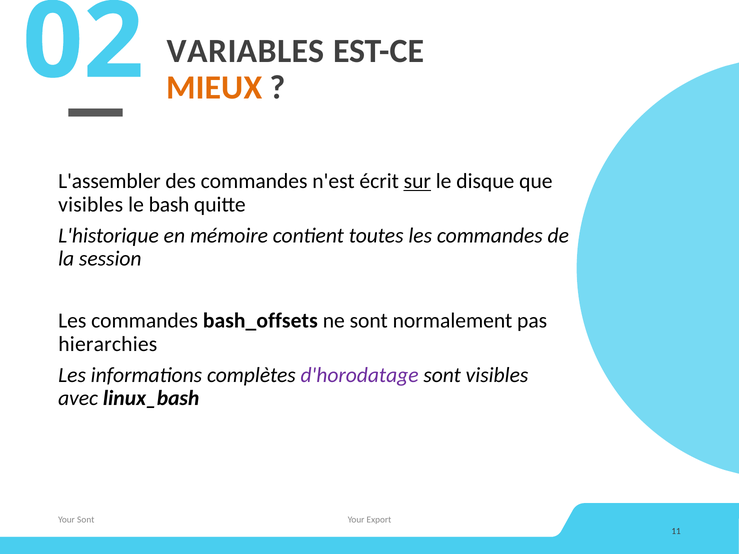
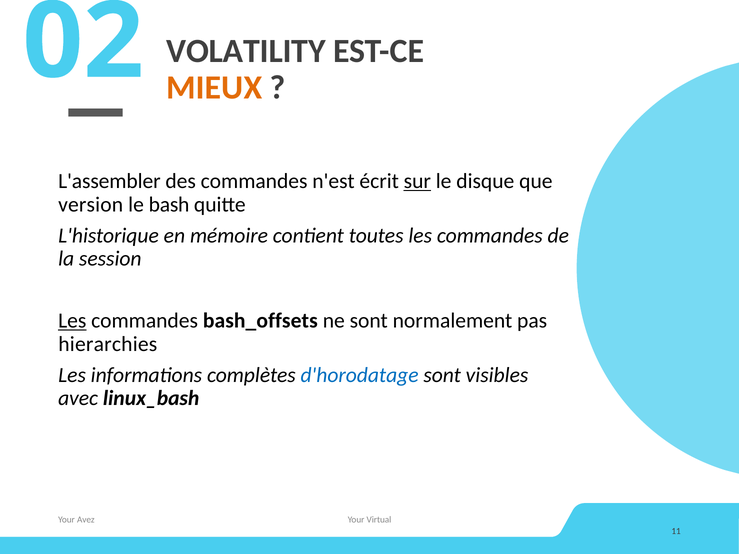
VARIABLES: VARIABLES -> VOLATILITY
visibles at (91, 205): visibles -> version
Les at (72, 321) underline: none -> present
d'horodatage colour: purple -> blue
Your Sont: Sont -> Avez
Export: Export -> Virtual
